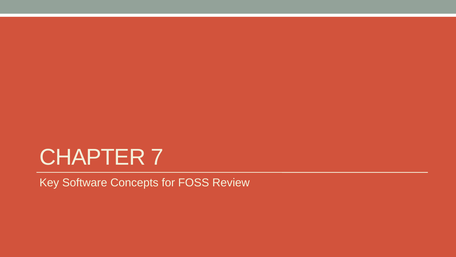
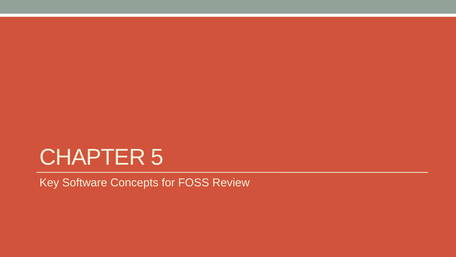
7: 7 -> 5
